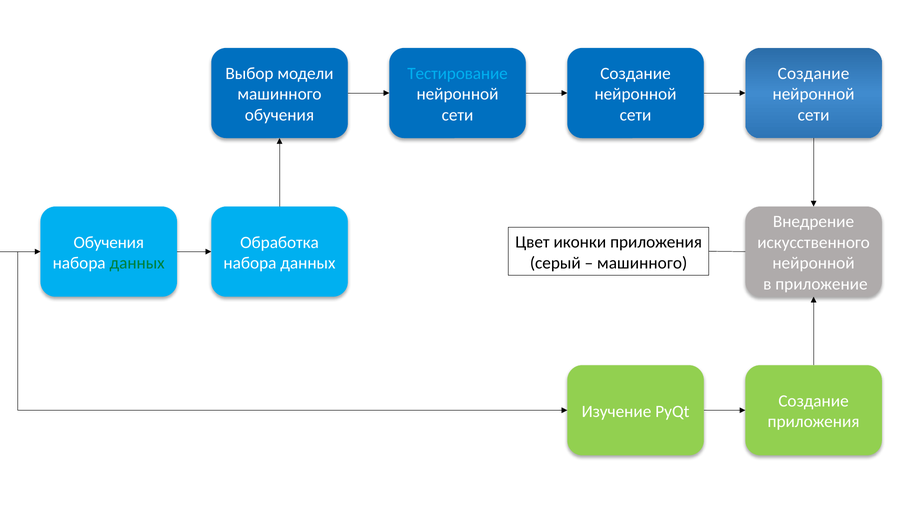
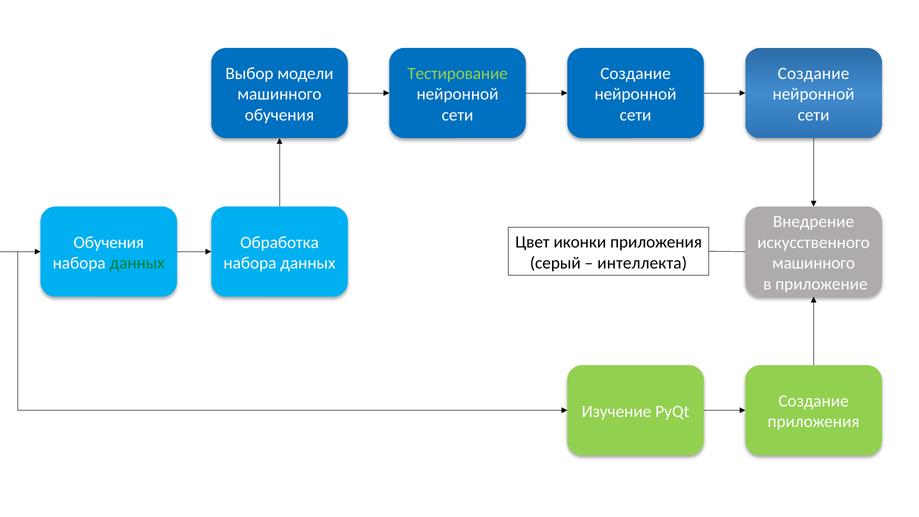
Тестирование colour: light blue -> light green
машинного at (642, 263): машинного -> интеллекта
нейронной at (814, 263): нейронной -> машинного
